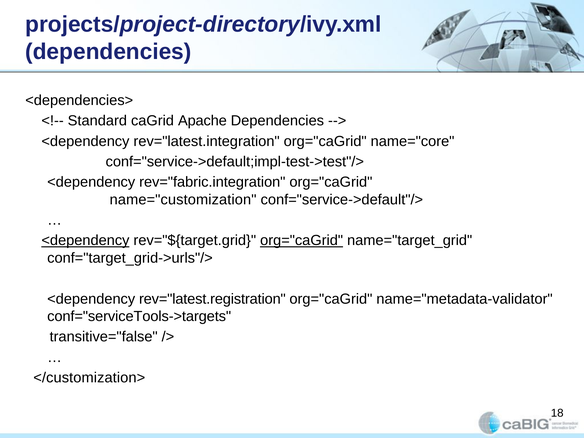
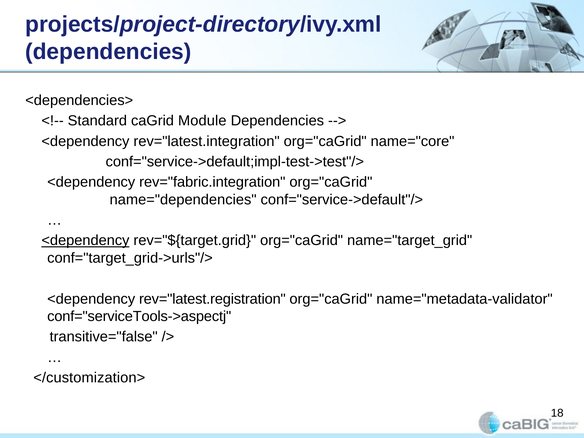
Apache: Apache -> Module
name="customization: name="customization -> name="dependencies
org="caGrid at (302, 240) underline: present -> none
conf="serviceTools->targets: conf="serviceTools->targets -> conf="serviceTools->aspectj
